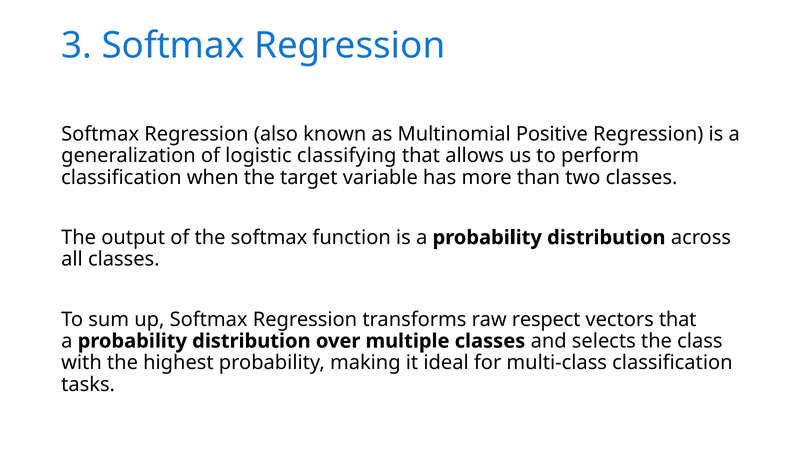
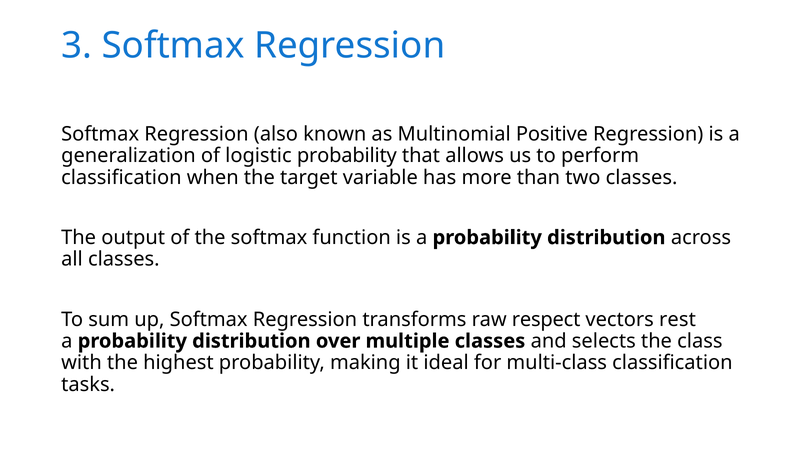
logistic classifying: classifying -> probability
vectors that: that -> rest
